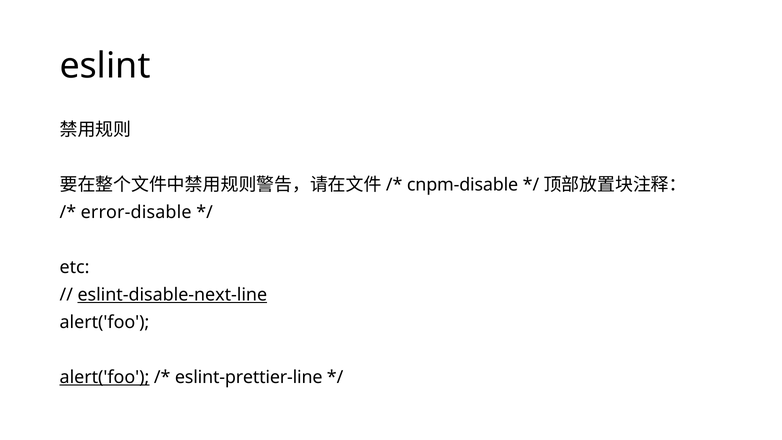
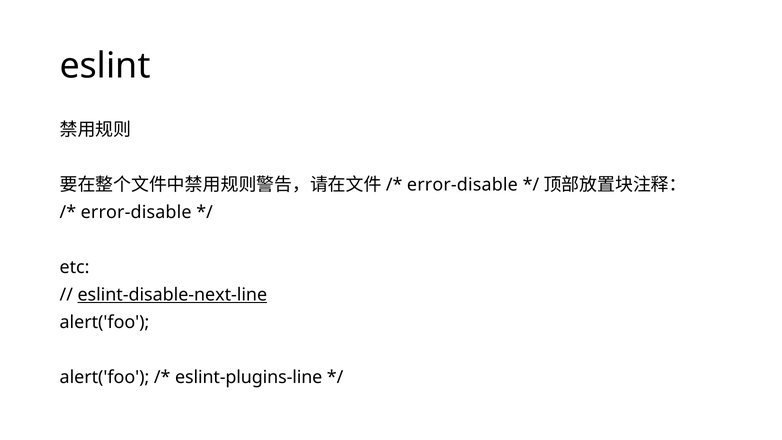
cnpm-disable at (463, 185): cnpm-disable -> error-disable
alert('foo at (104, 377) underline: present -> none
eslint-prettier-line: eslint-prettier-line -> eslint-plugins-line
